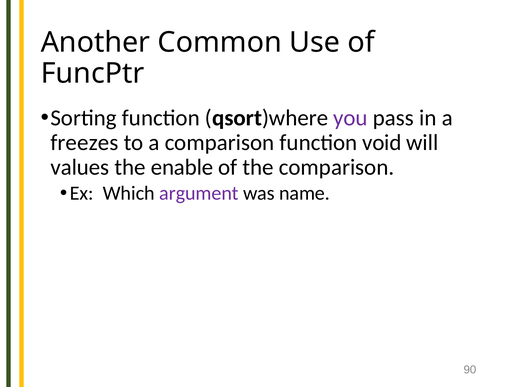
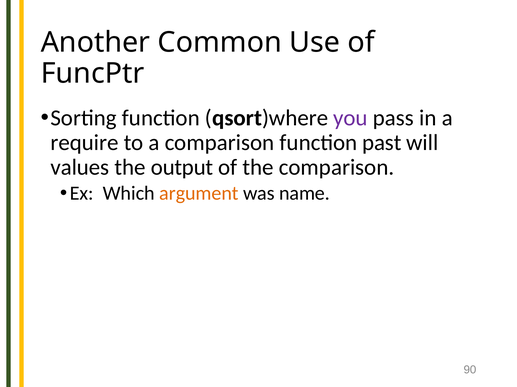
freezes: freezes -> require
void: void -> past
enable: enable -> output
argument colour: purple -> orange
